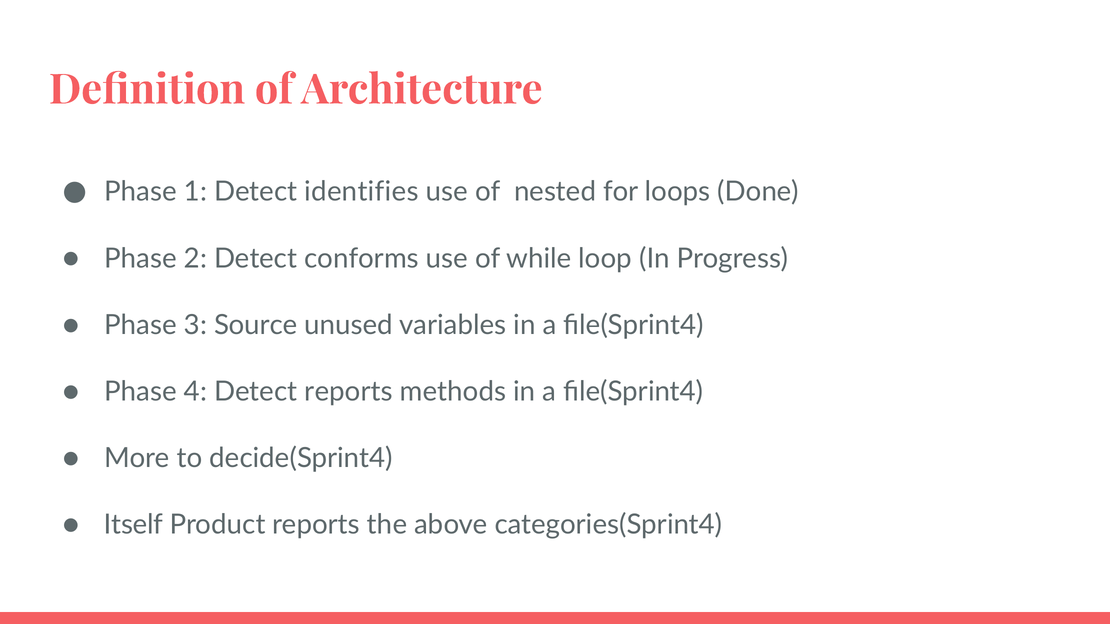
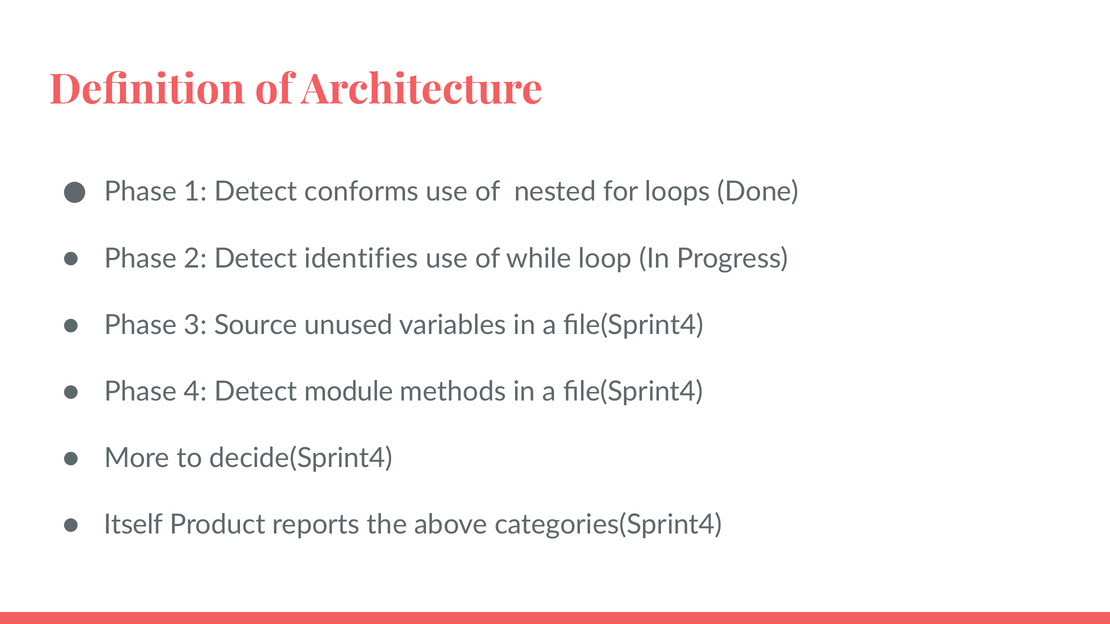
identifies: identifies -> conforms
conforms: conforms -> identifies
Detect reports: reports -> module
